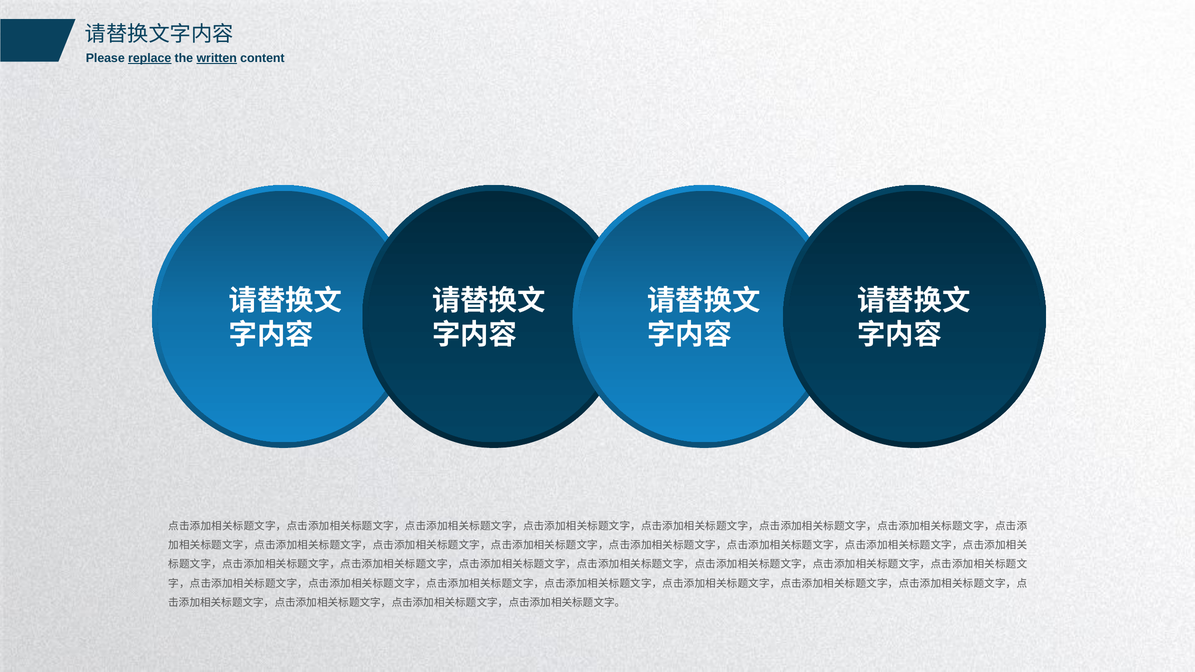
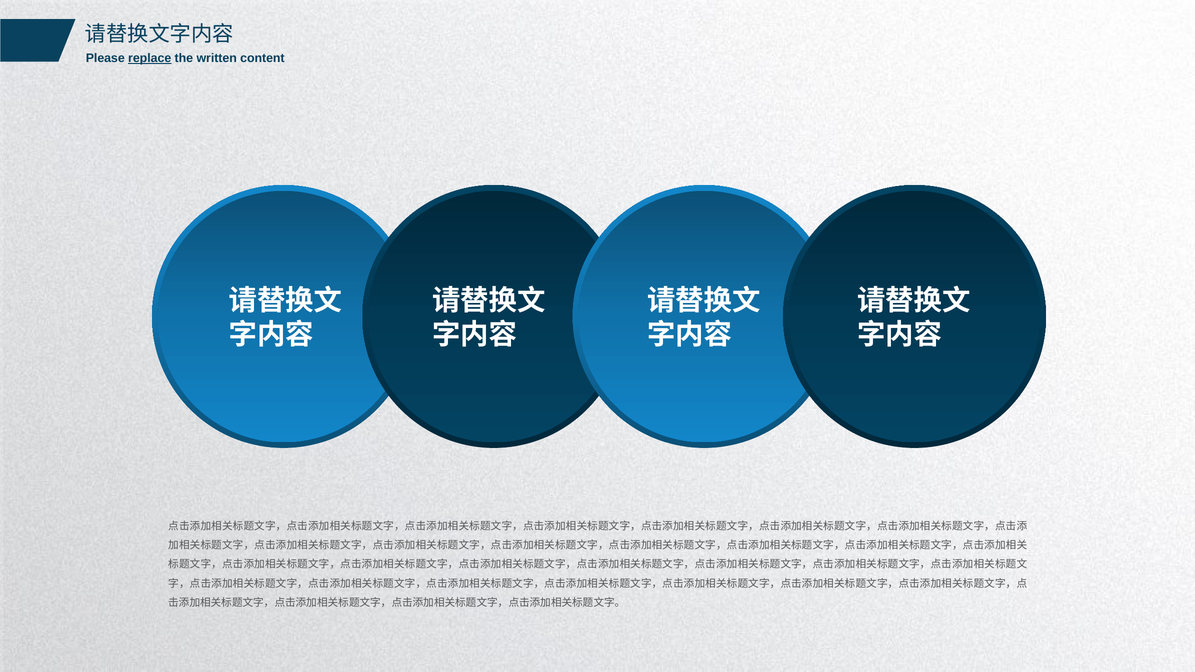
written underline: present -> none
